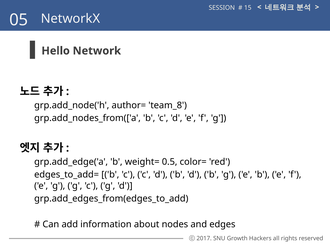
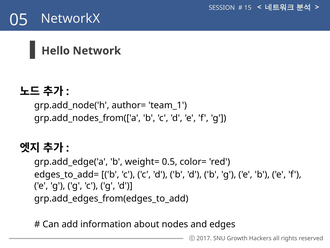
team_8: team_8 -> team_1
